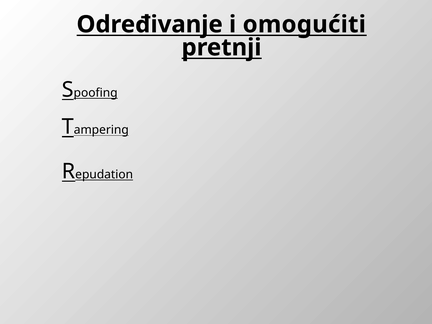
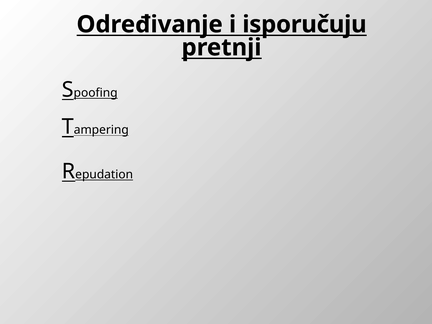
omogućiti: omogućiti -> isporučuju
